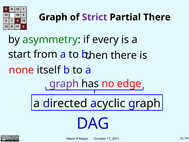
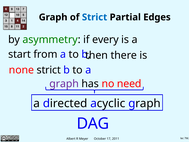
Strict at (95, 17) colour: purple -> blue
Partial There: There -> Edges
none itself: itself -> strict
edge: edge -> need
